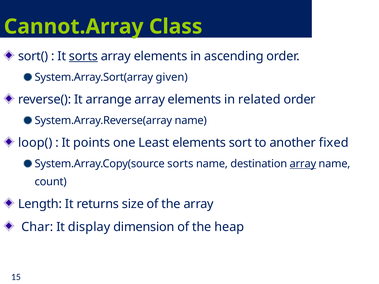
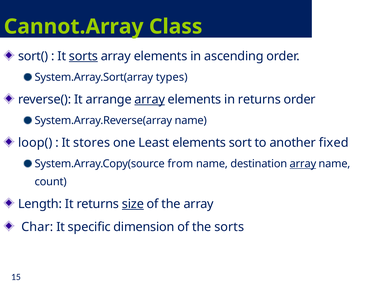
given: given -> types
array at (150, 100) underline: none -> present
in related: related -> returns
points: points -> stores
System.Array.Copy(source sorts: sorts -> from
size underline: none -> present
display: display -> specific
the heap: heap -> sorts
